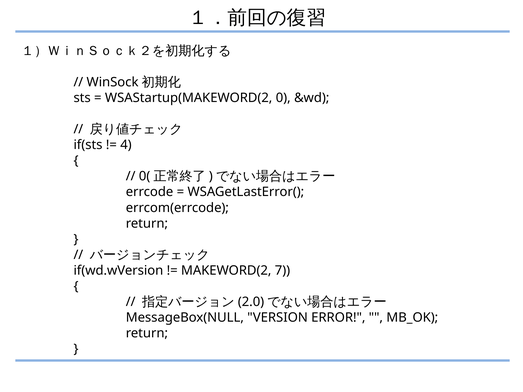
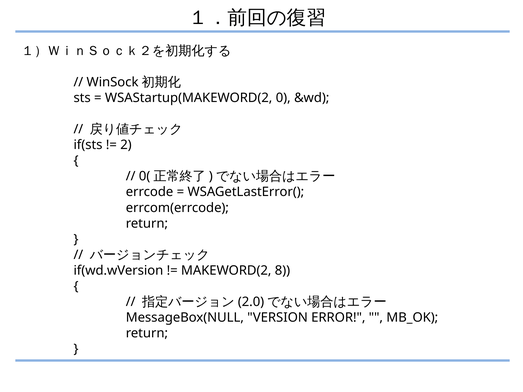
4: 4 -> 2
7: 7 -> 8
